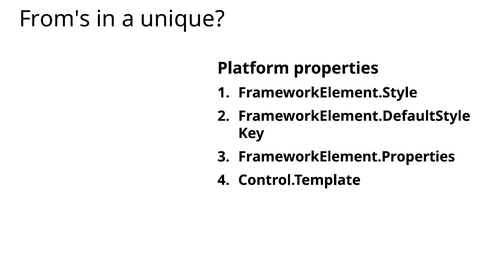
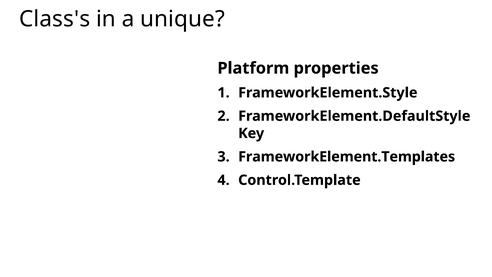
From's: From's -> Class's
FrameworkElement.Properties: FrameworkElement.Properties -> FrameworkElement.Templates
